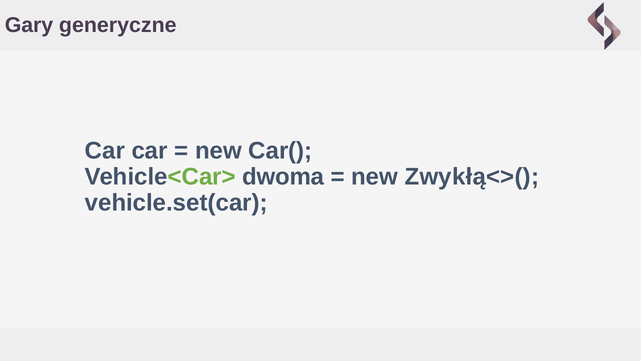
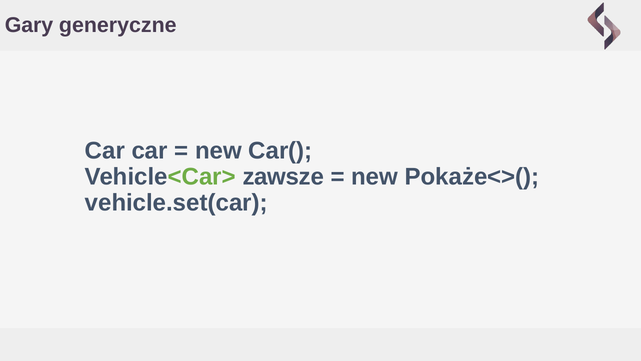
dwoma: dwoma -> zawsze
Zwykłą<>(: Zwykłą<>( -> Pokaże<>(
